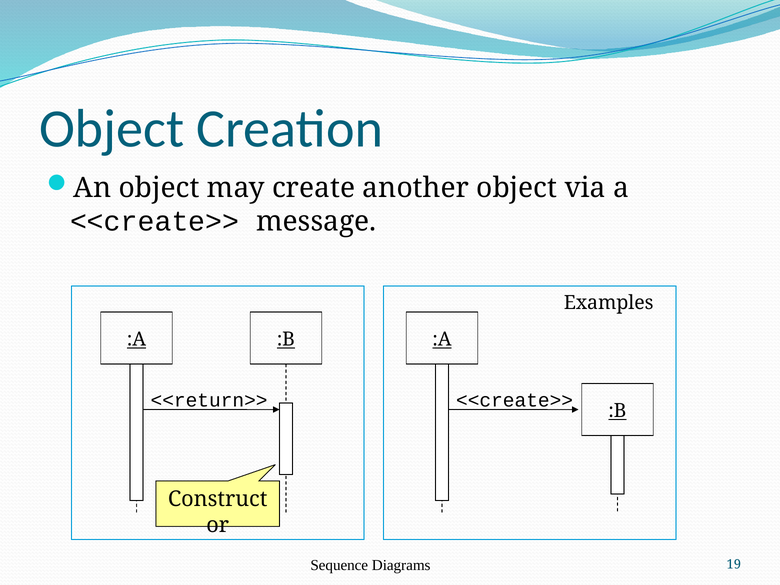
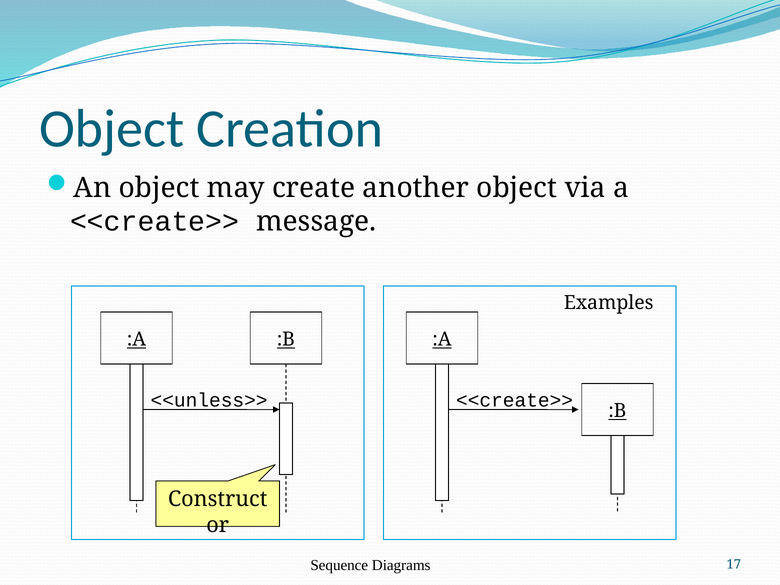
<<return>>: <<return>> -> <<unless>>
19: 19 -> 17
